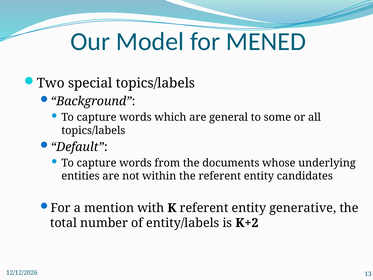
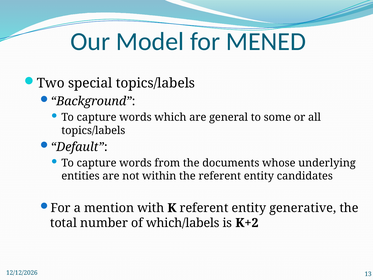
entity/labels: entity/labels -> which/labels
